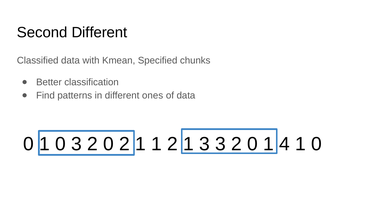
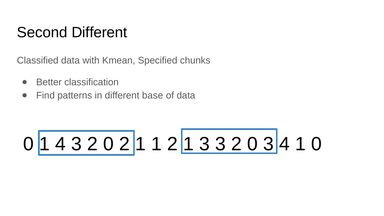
ones: ones -> base
0 1 0: 0 -> 4
2 0 1: 1 -> 3
